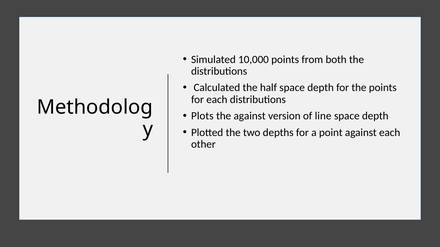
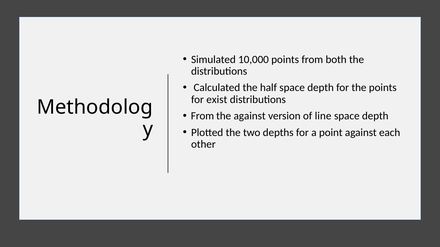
for each: each -> exist
Plots at (202, 116): Plots -> From
